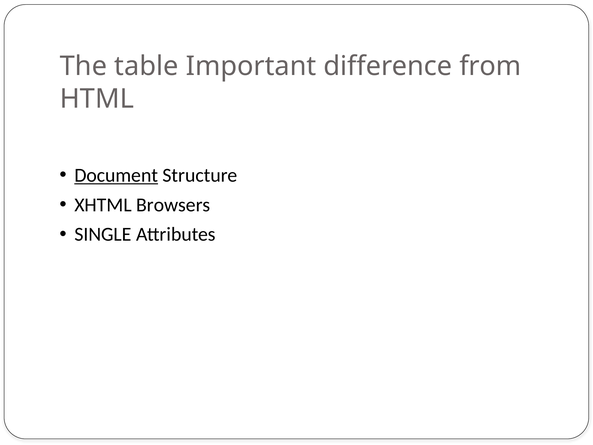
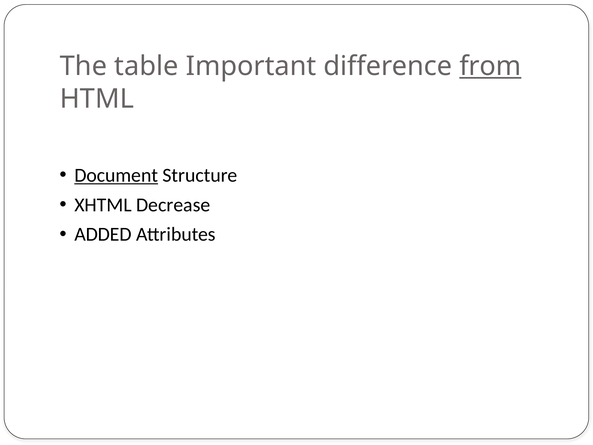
from underline: none -> present
Browsers: Browsers -> Decrease
SINGLE: SINGLE -> ADDED
